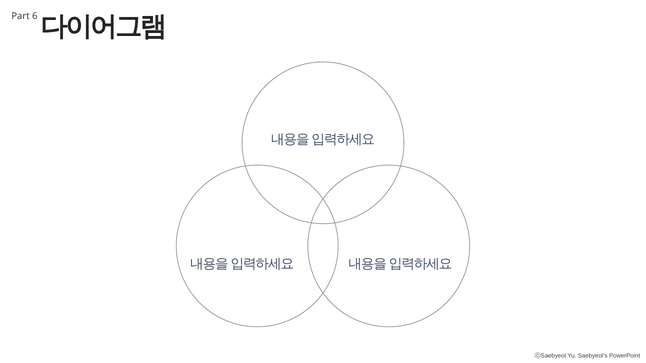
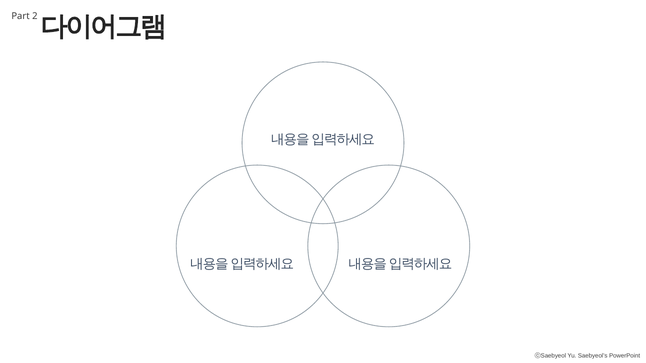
6: 6 -> 2
